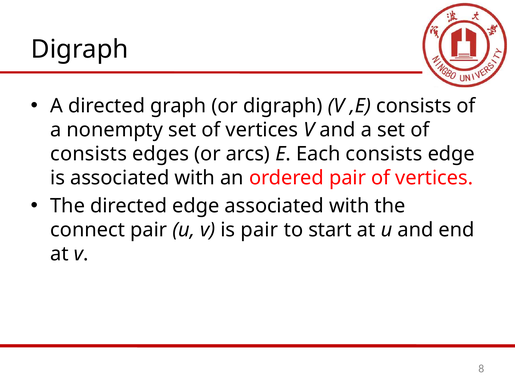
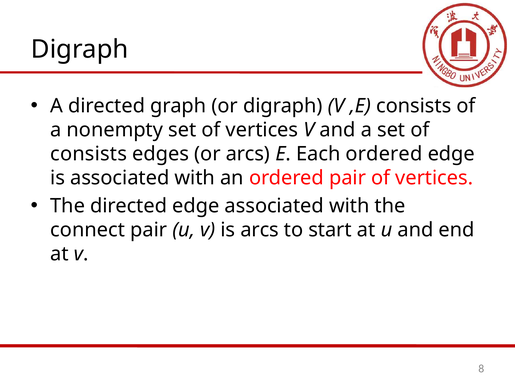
Each consists: consists -> ordered
is pair: pair -> arcs
